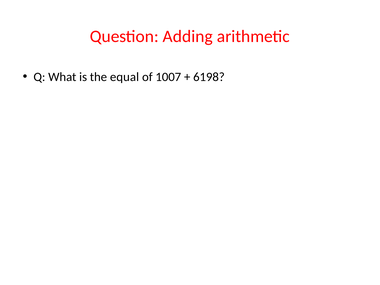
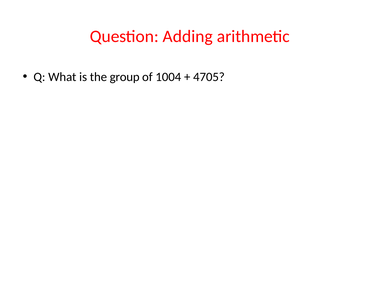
equal: equal -> group
1007: 1007 -> 1004
6198: 6198 -> 4705
